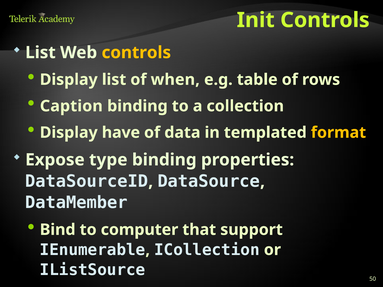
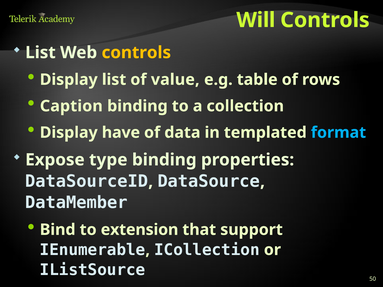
Init: Init -> Will
when: when -> value
format colour: yellow -> light blue
computer: computer -> extension
